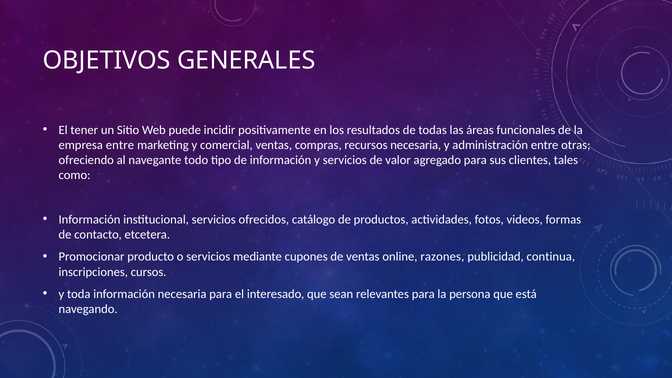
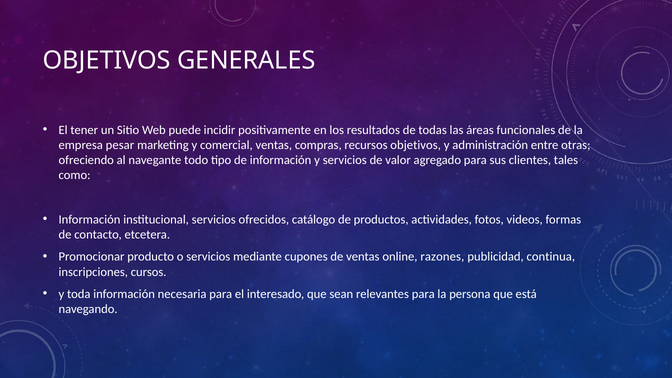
empresa entre: entre -> pesar
recursos necesaria: necesaria -> objetivos
